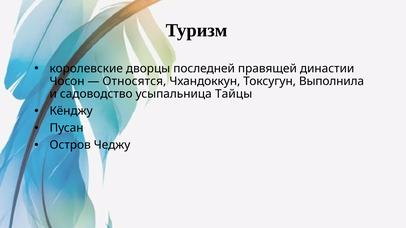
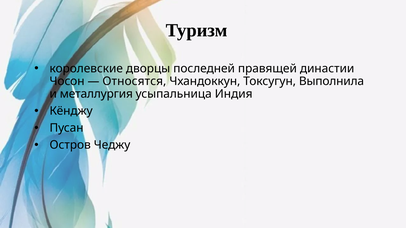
садоводство: садоводство -> металлургия
Тайцы: Тайцы -> Индия
